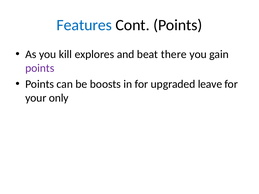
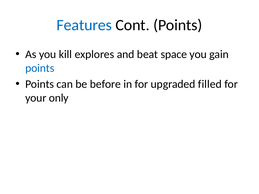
there: there -> space
points at (40, 68) colour: purple -> blue
boosts: boosts -> before
leave: leave -> filled
